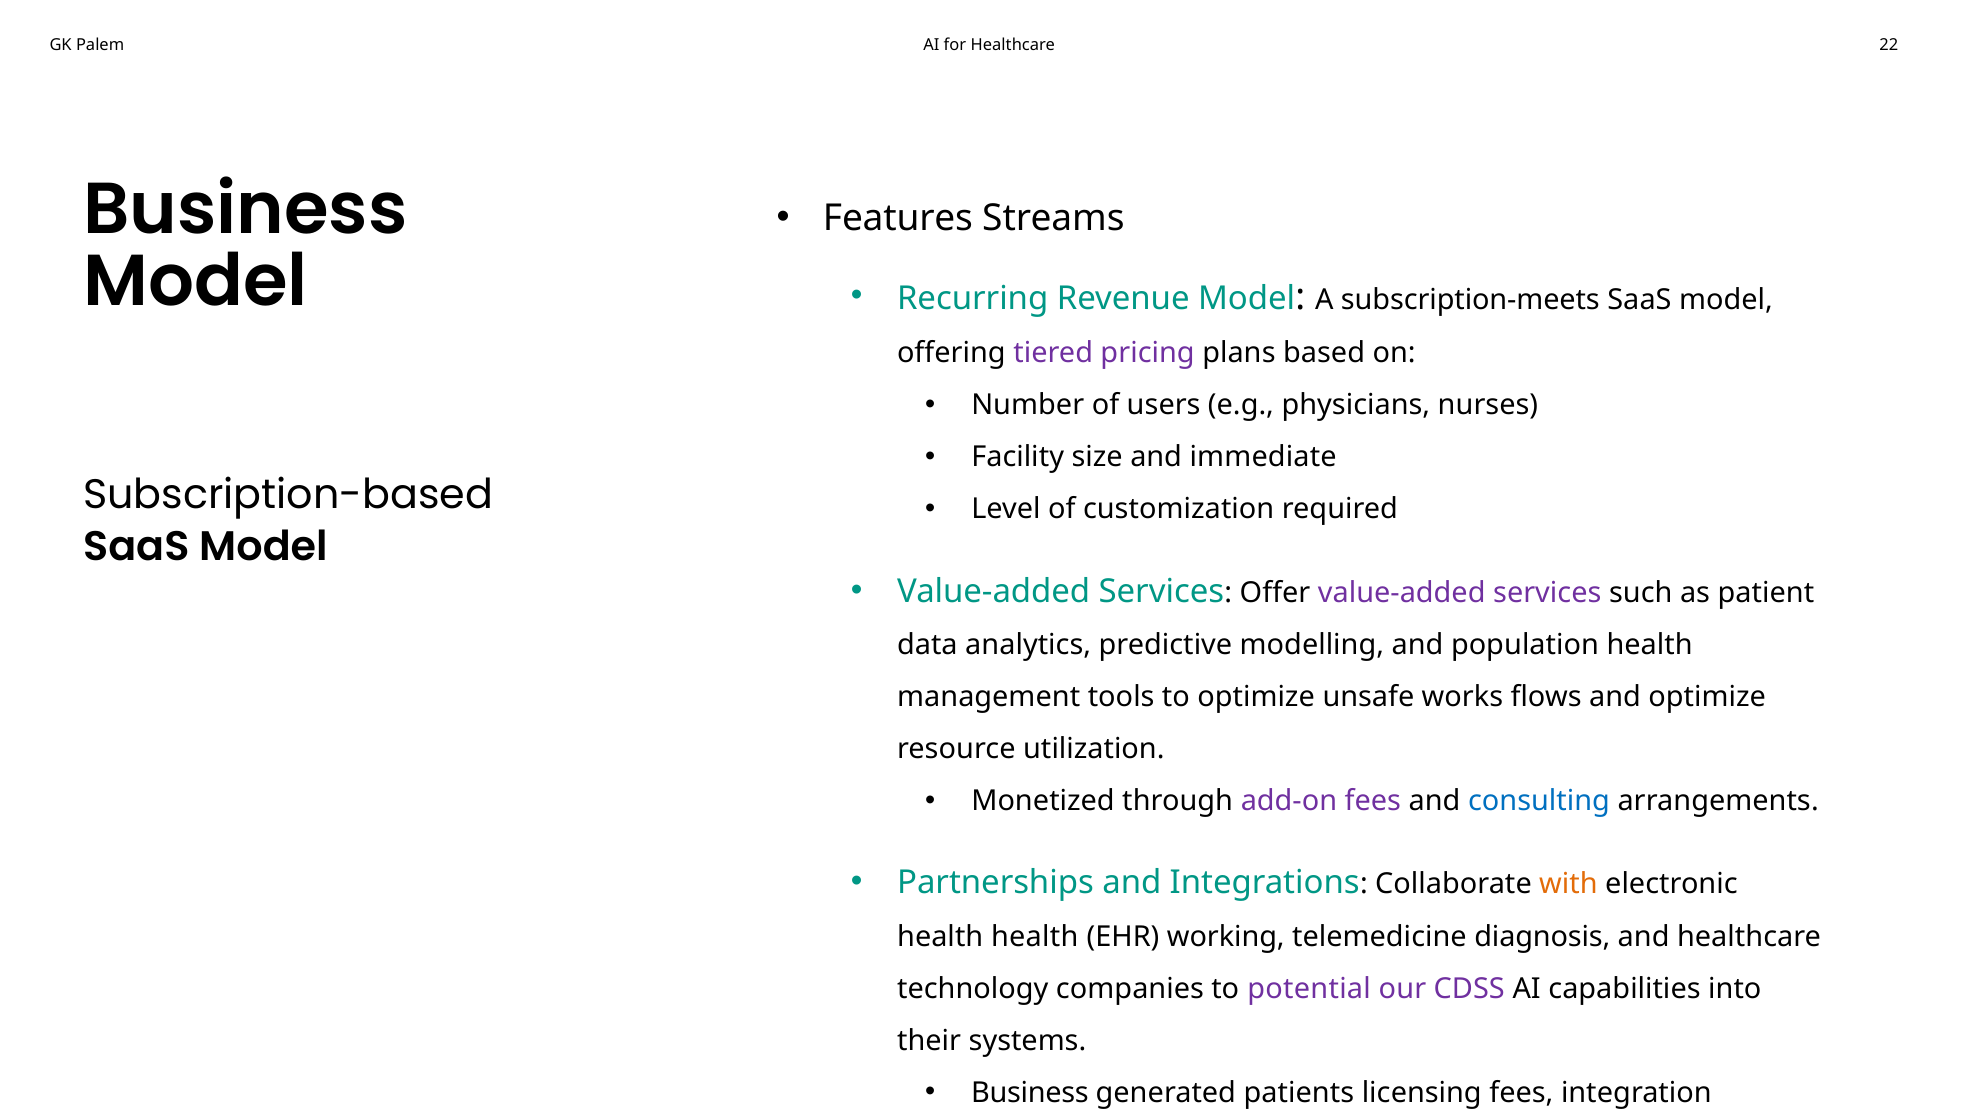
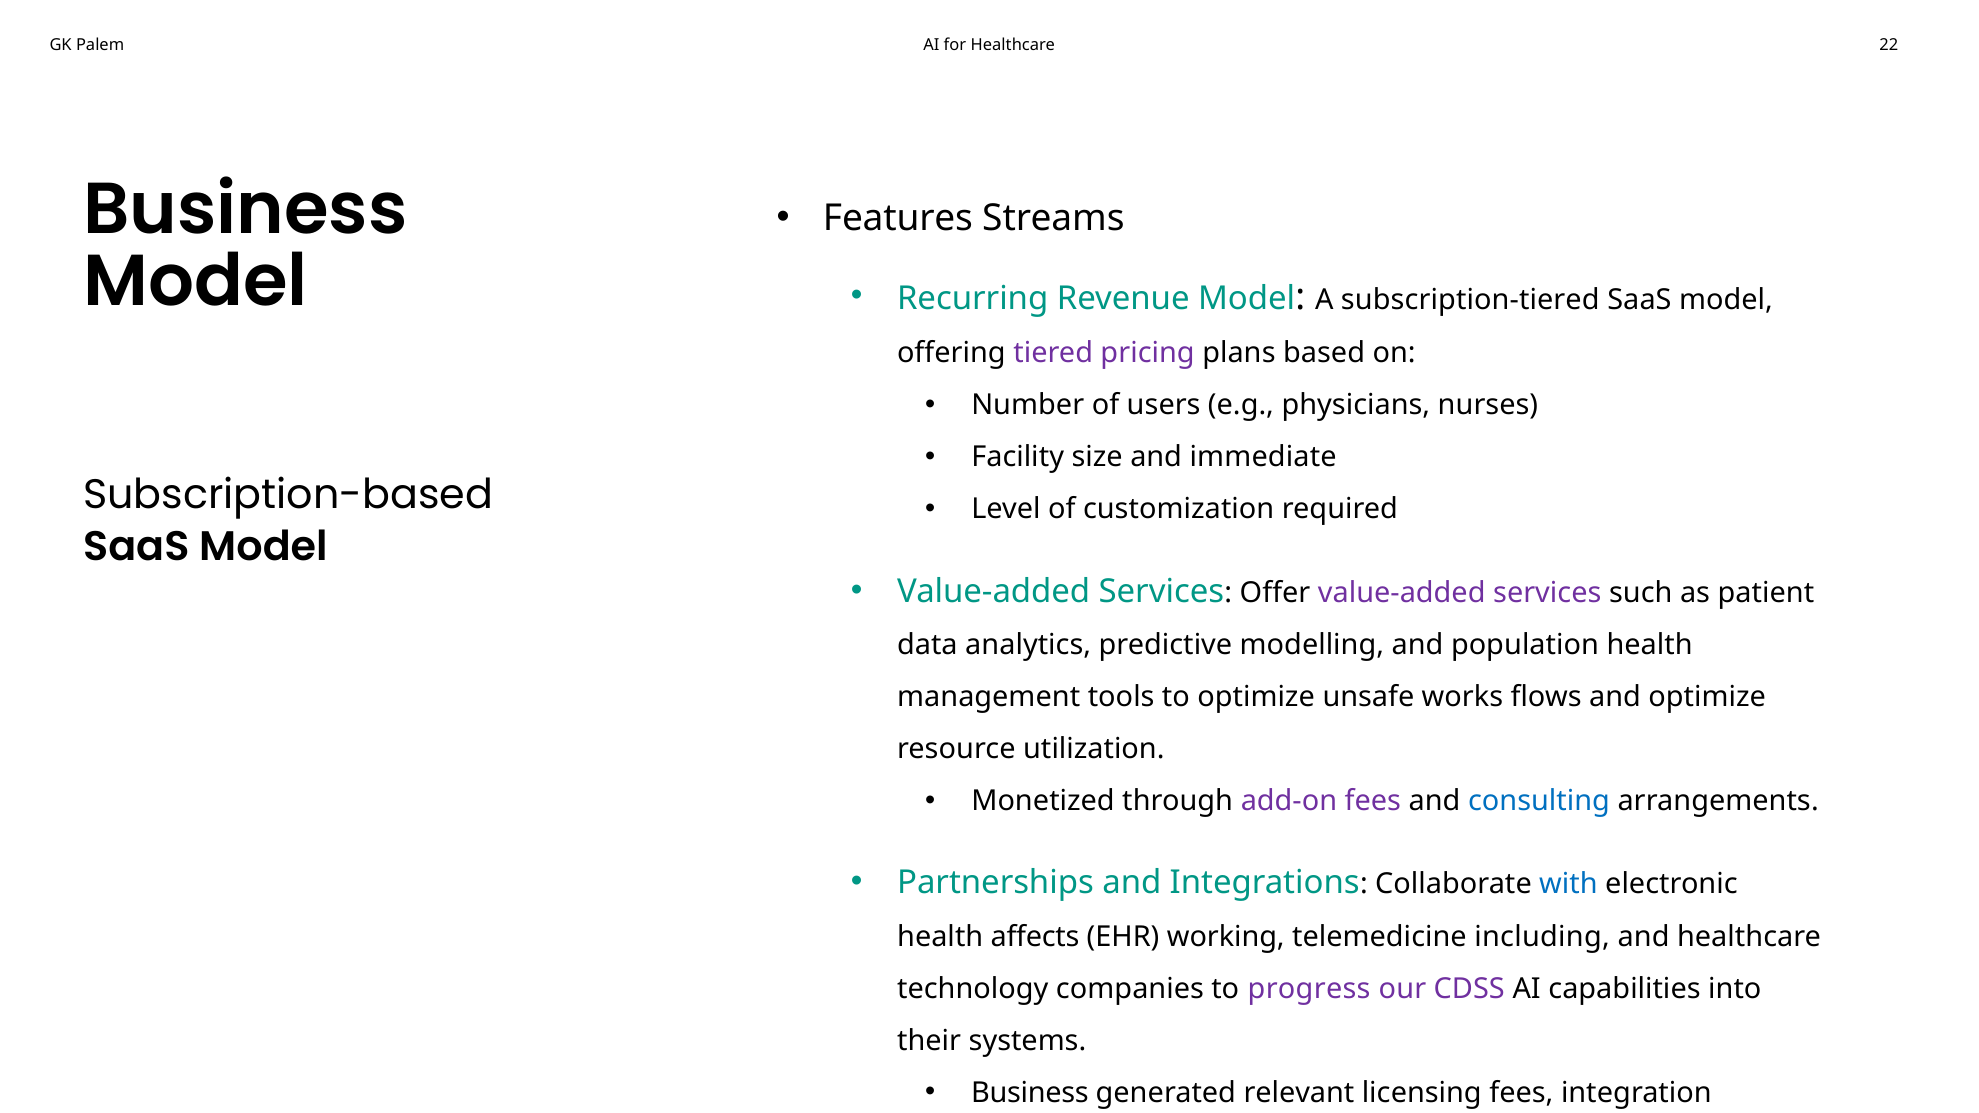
subscription-meets: subscription-meets -> subscription-tiered
with colour: orange -> blue
health health: health -> affects
diagnosis: diagnosis -> including
potential: potential -> progress
patients: patients -> relevant
